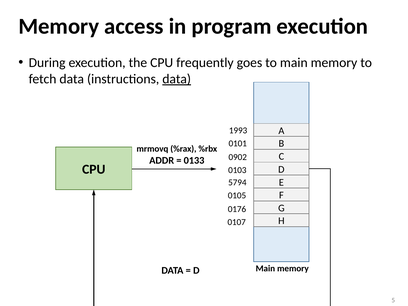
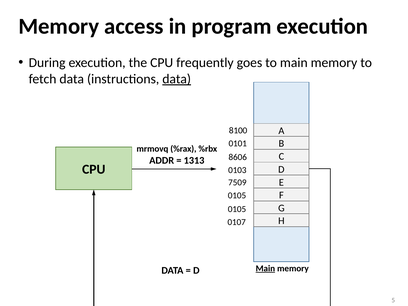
1993: 1993 -> 8100
0902: 0902 -> 8606
0133: 0133 -> 1313
5794: 5794 -> 7509
0176 at (237, 209): 0176 -> 0105
Main at (265, 268) underline: none -> present
